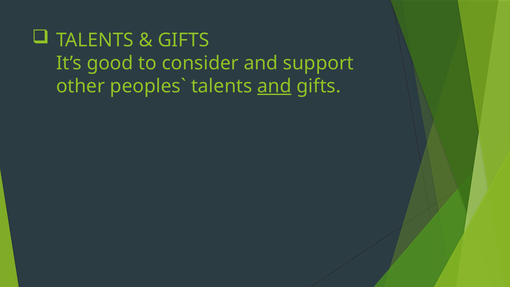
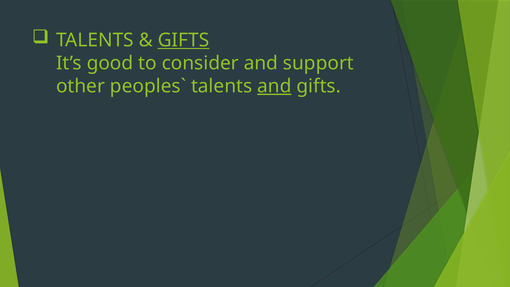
GIFTS at (183, 40) underline: none -> present
